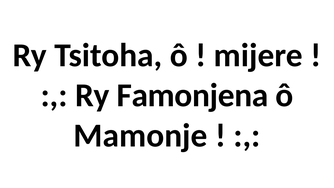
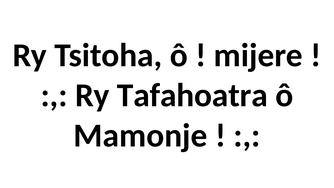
Famonjena: Famonjena -> Tafahoatra
